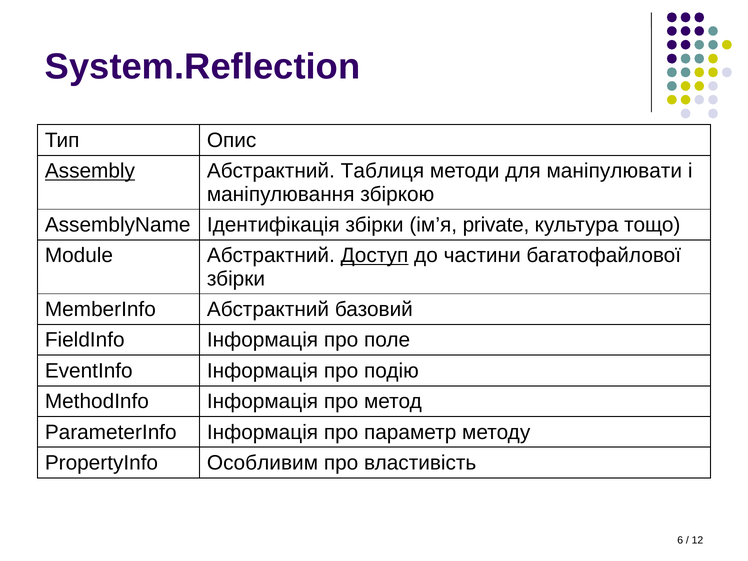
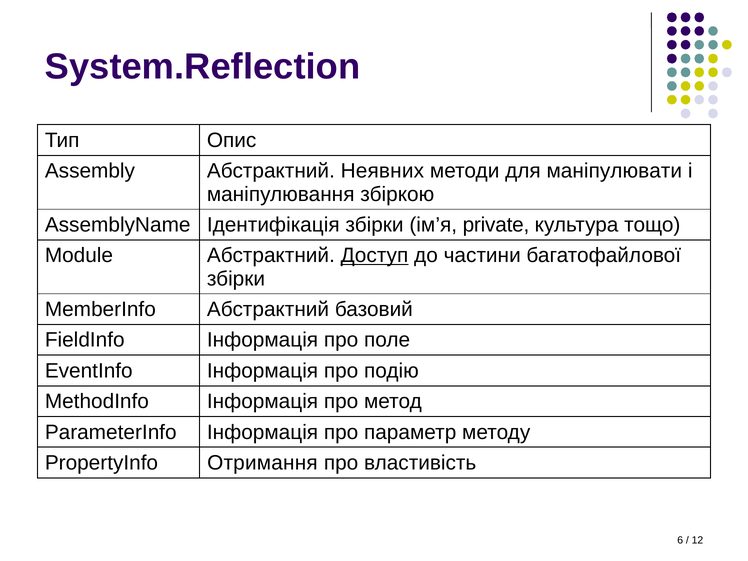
Assembly underline: present -> none
Таблиця: Таблиця -> Неявних
Особливим: Особливим -> Отримання
